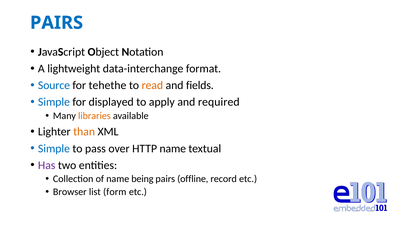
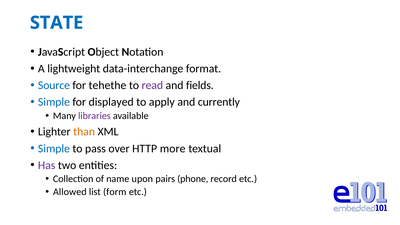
PAIRS at (57, 23): PAIRS -> STATE
read colour: orange -> purple
required: required -> currently
libraries colour: orange -> purple
HTTP name: name -> more
being: being -> upon
offline: offline -> phone
Browser: Browser -> Allowed
